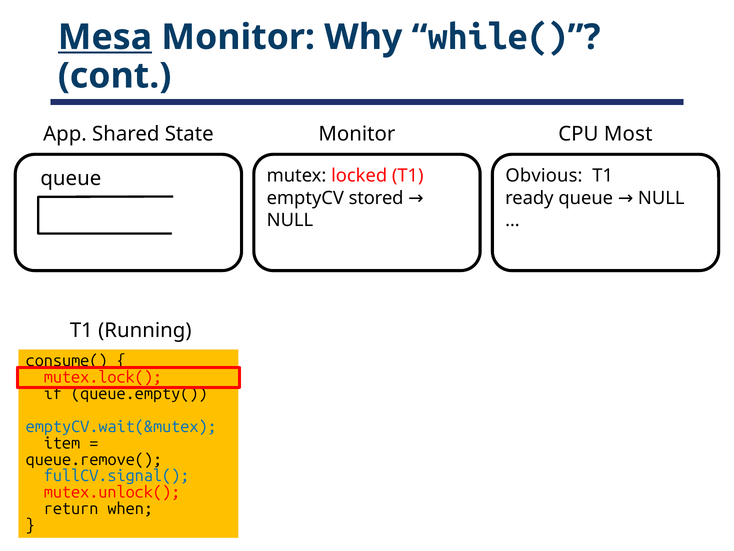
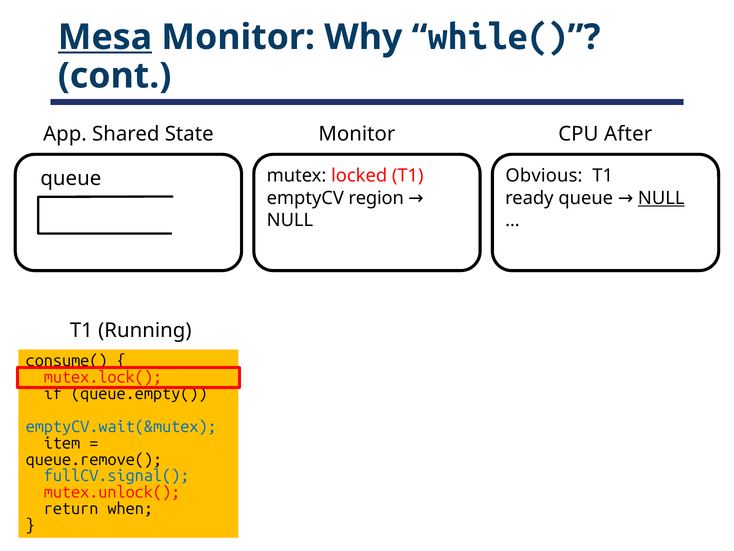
Most: Most -> After
stored: stored -> region
NULL at (661, 198) underline: none -> present
